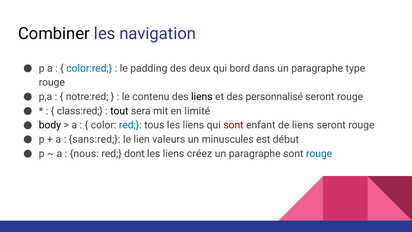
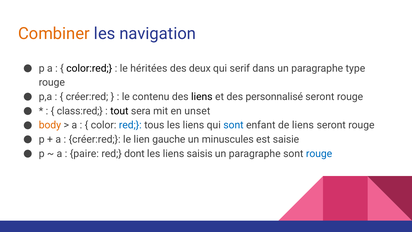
Combiner colour: black -> orange
color:red colour: blue -> black
padding: padding -> héritées
bord: bord -> serif
notre:red at (87, 97): notre:red -> créer:red
limité: limité -> unset
body colour: black -> orange
sont at (233, 125) colour: red -> blue
sans:red at (95, 139): sans:red -> créer:red
valeurs: valeurs -> gauche
début: début -> saisie
nous: nous -> paire
créez: créez -> saisis
